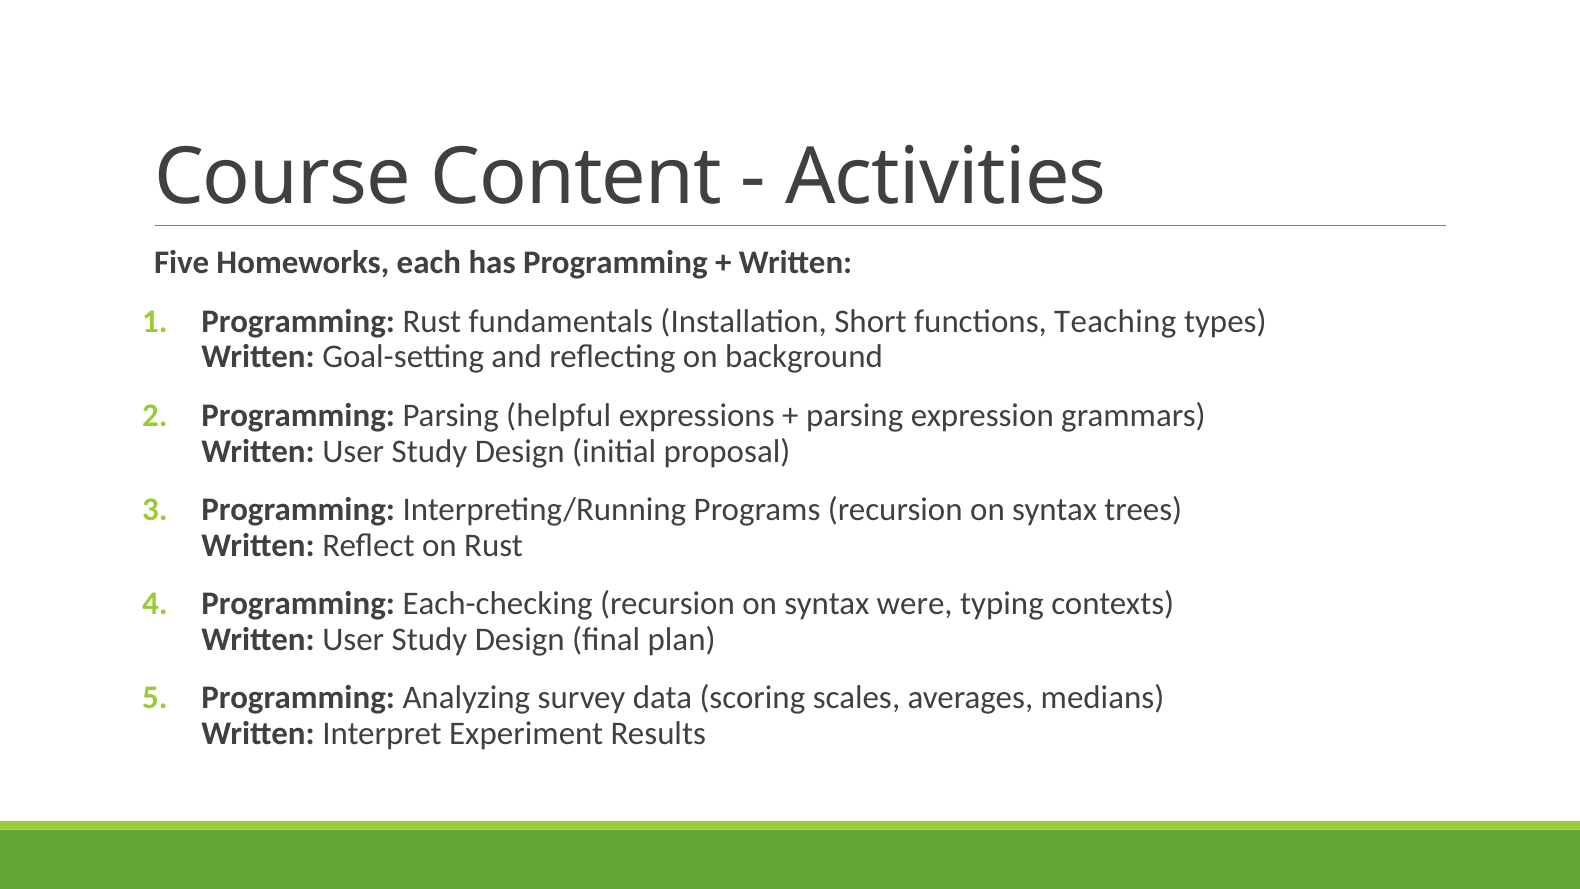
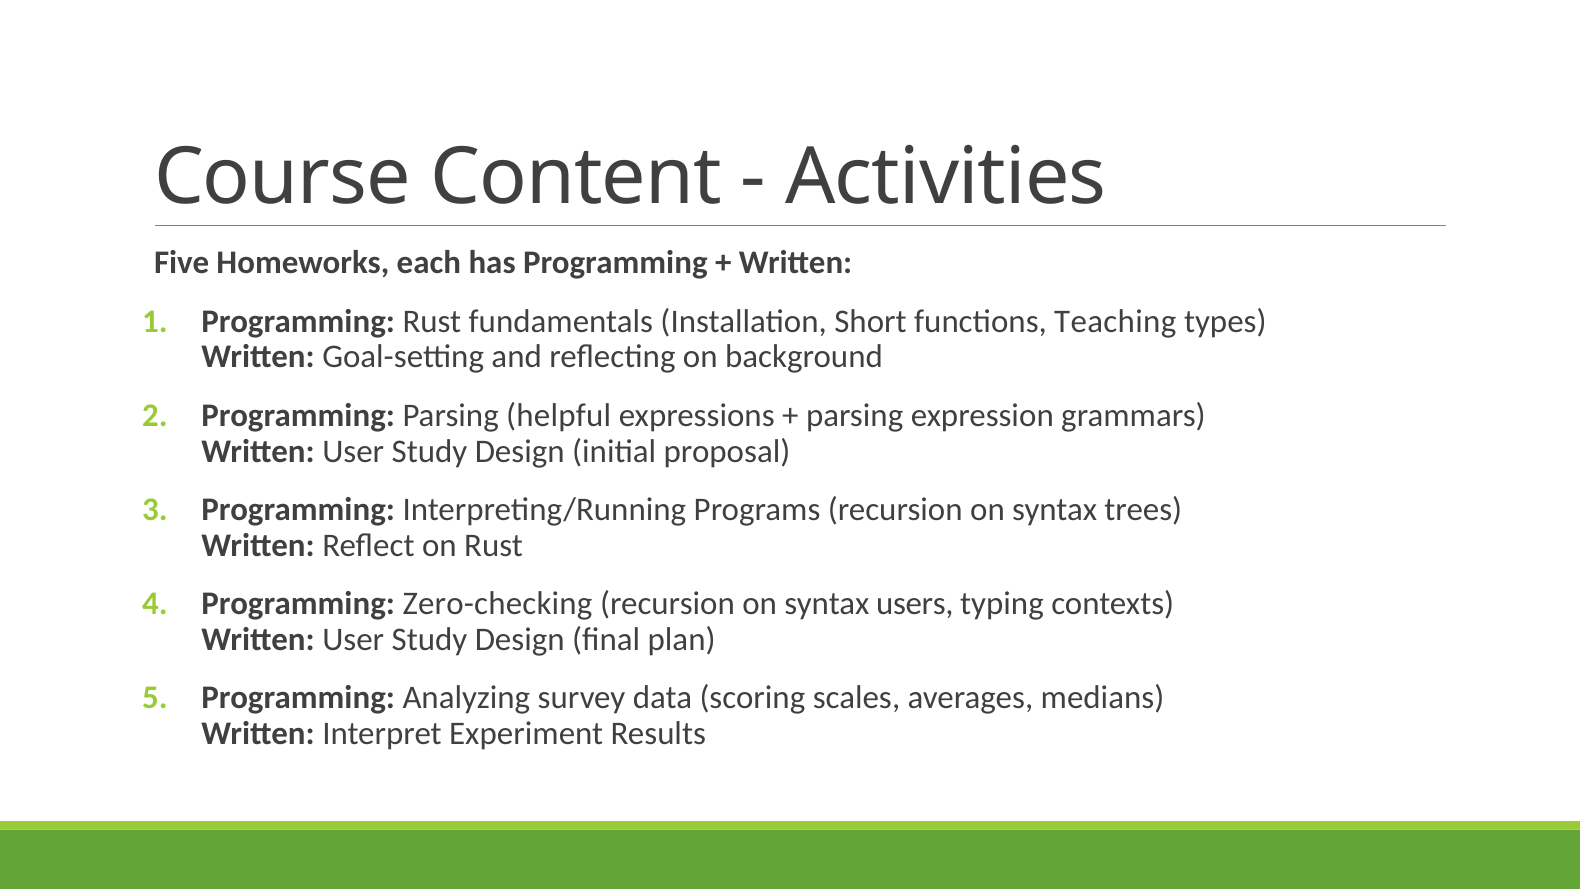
Each-checking: Each-checking -> Zero-checking
were: were -> users
